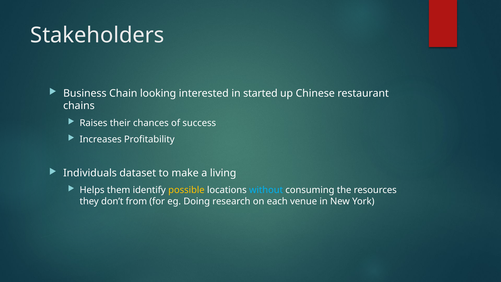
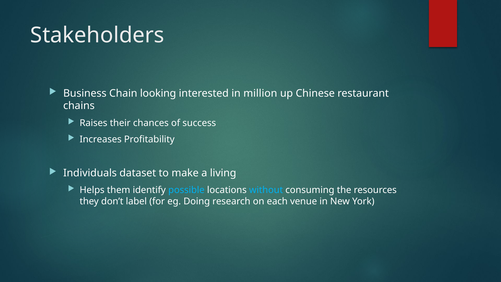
started: started -> million
possible colour: yellow -> light blue
from: from -> label
